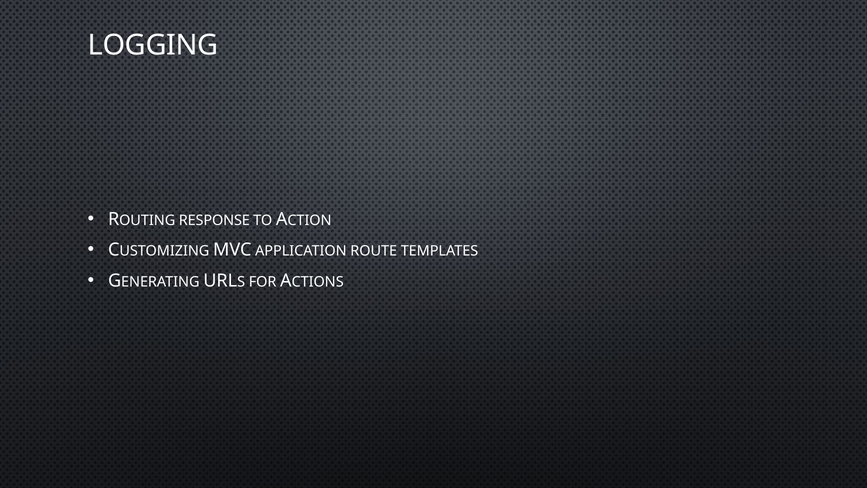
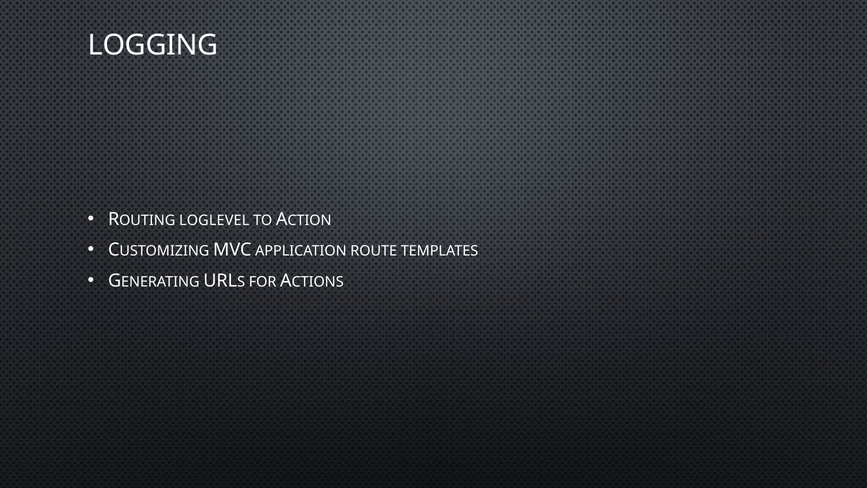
RESPONSE: RESPONSE -> LOGLEVEL
